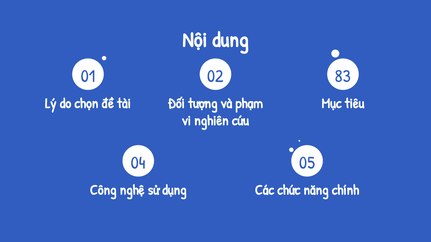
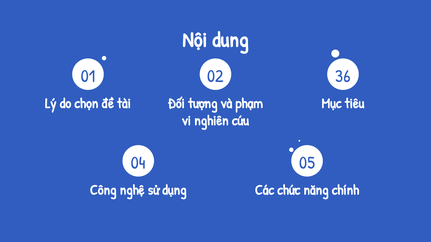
83: 83 -> 36
